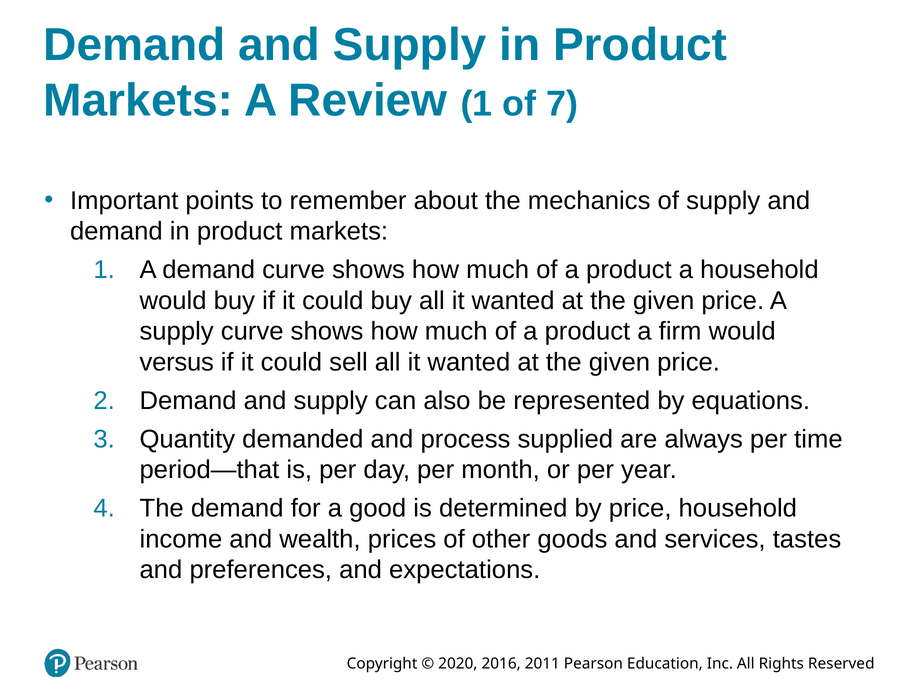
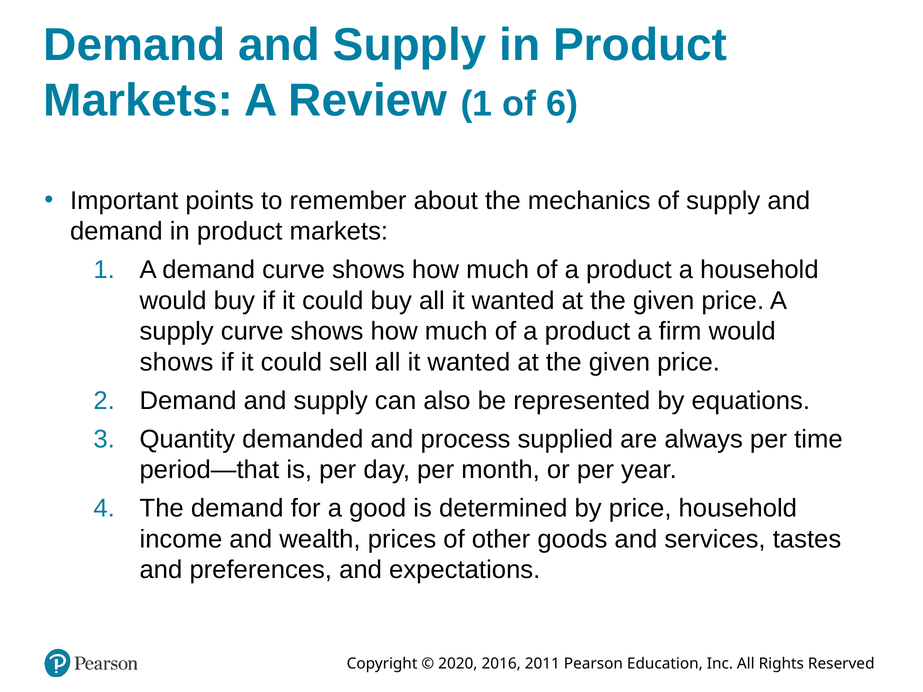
7: 7 -> 6
versus at (177, 362): versus -> shows
